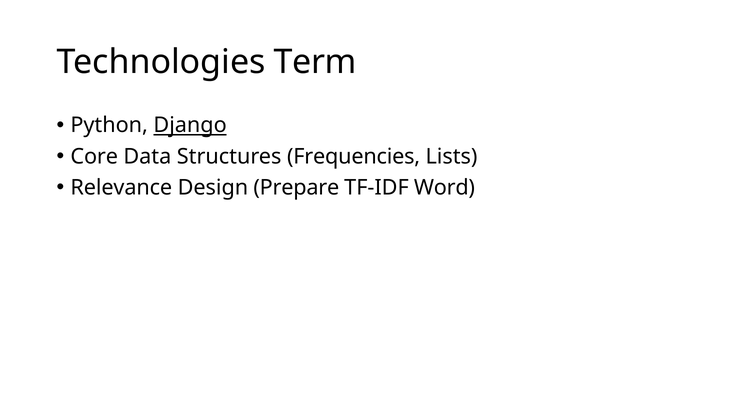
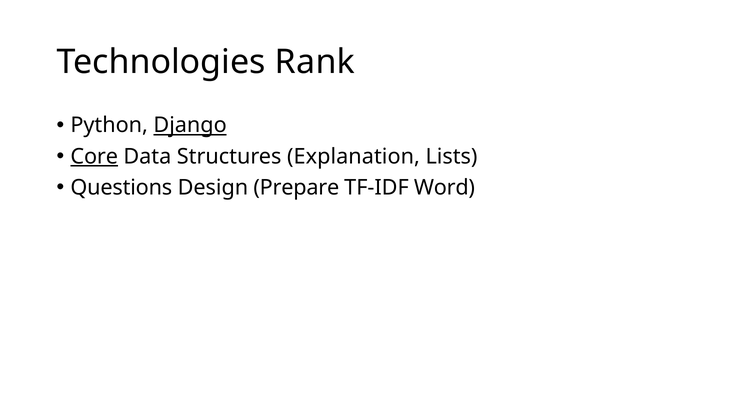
Term: Term -> Rank
Core underline: none -> present
Frequencies: Frequencies -> Explanation
Relevance: Relevance -> Questions
